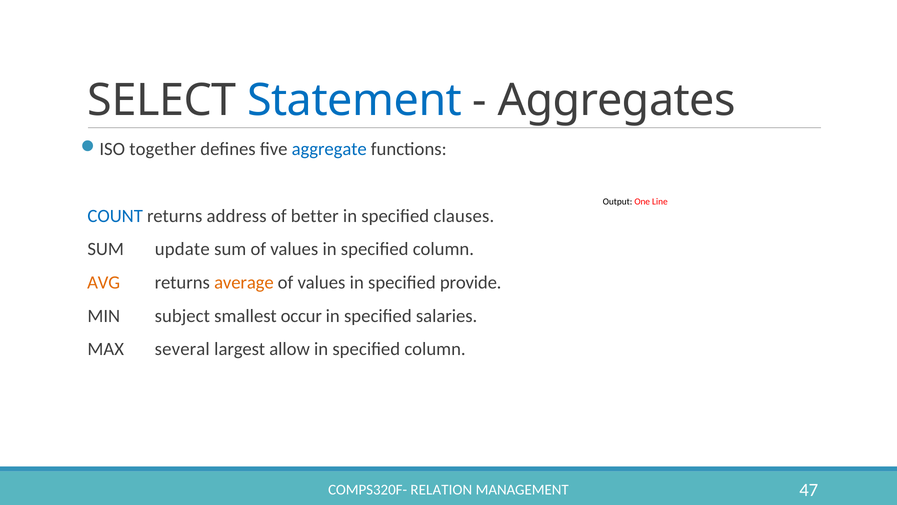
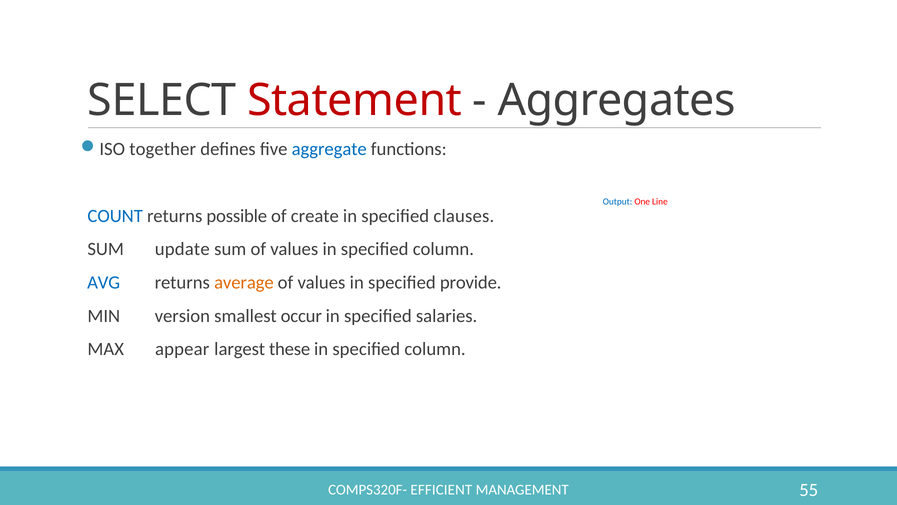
Statement colour: blue -> red
Output colour: black -> blue
address: address -> possible
better: better -> create
AVG colour: orange -> blue
subject: subject -> version
several: several -> appear
allow: allow -> these
RELATION: RELATION -> EFFICIENT
47: 47 -> 55
